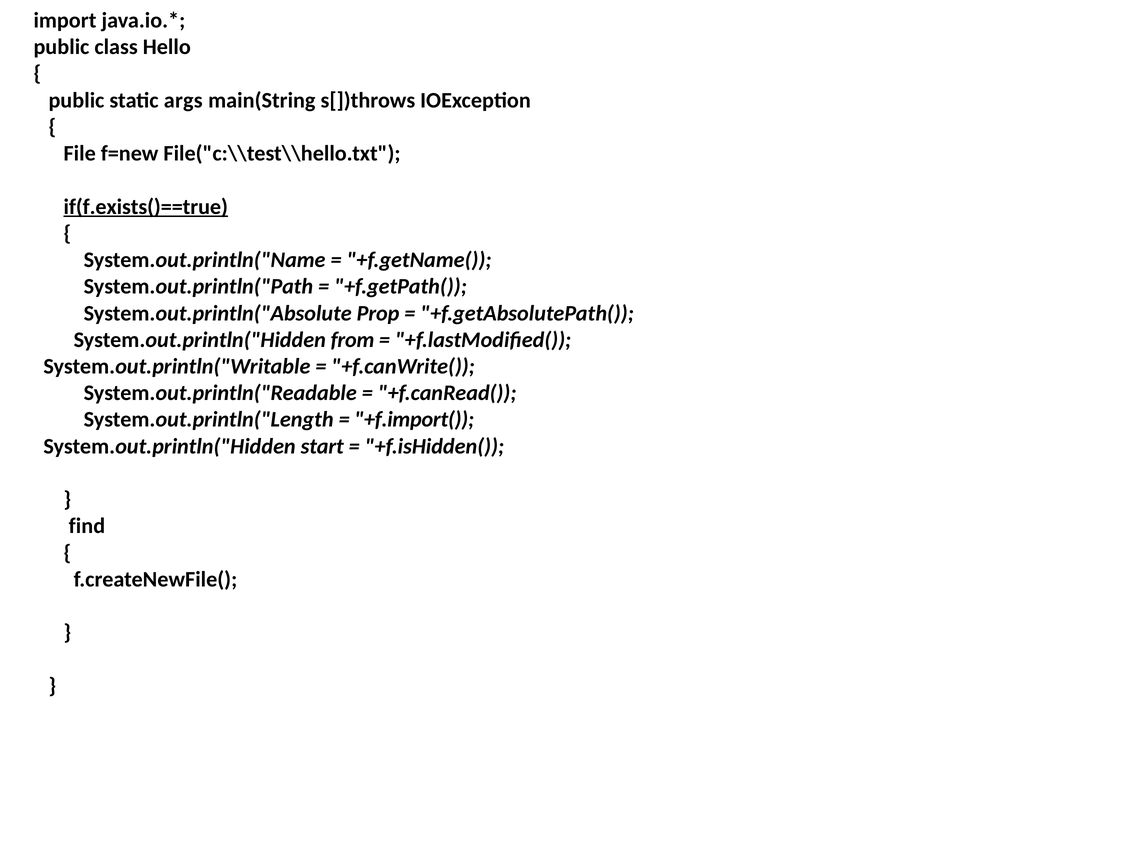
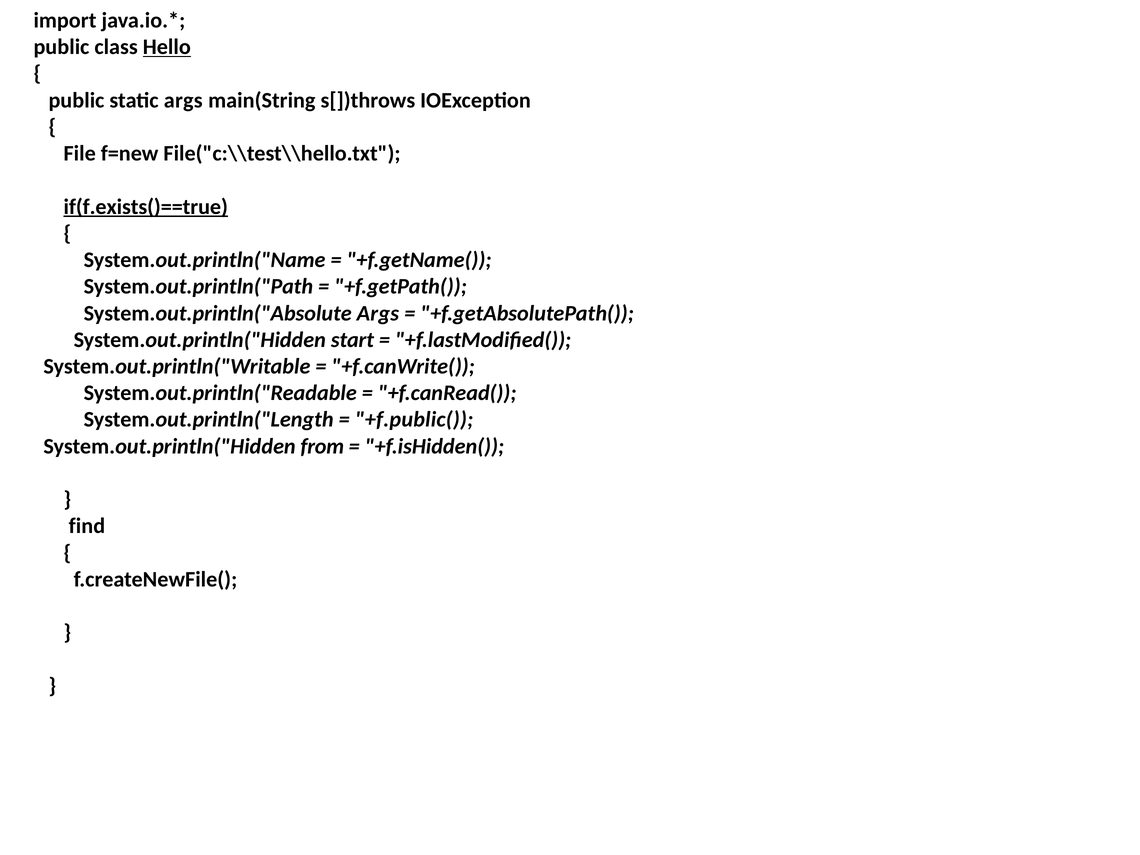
Hello underline: none -> present
System.out.println("Absolute Prop: Prop -> Args
from: from -> start
+f.import(: +f.import( -> +f.public(
start: start -> from
